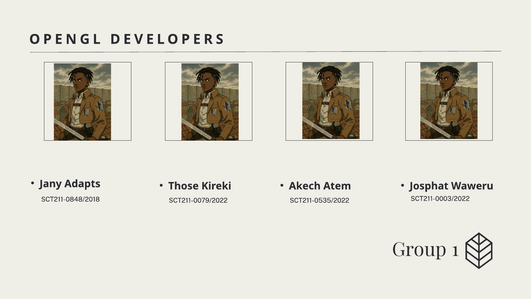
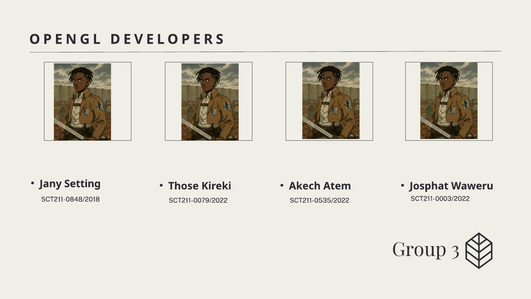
Adapts: Adapts -> Setting
1: 1 -> 3
